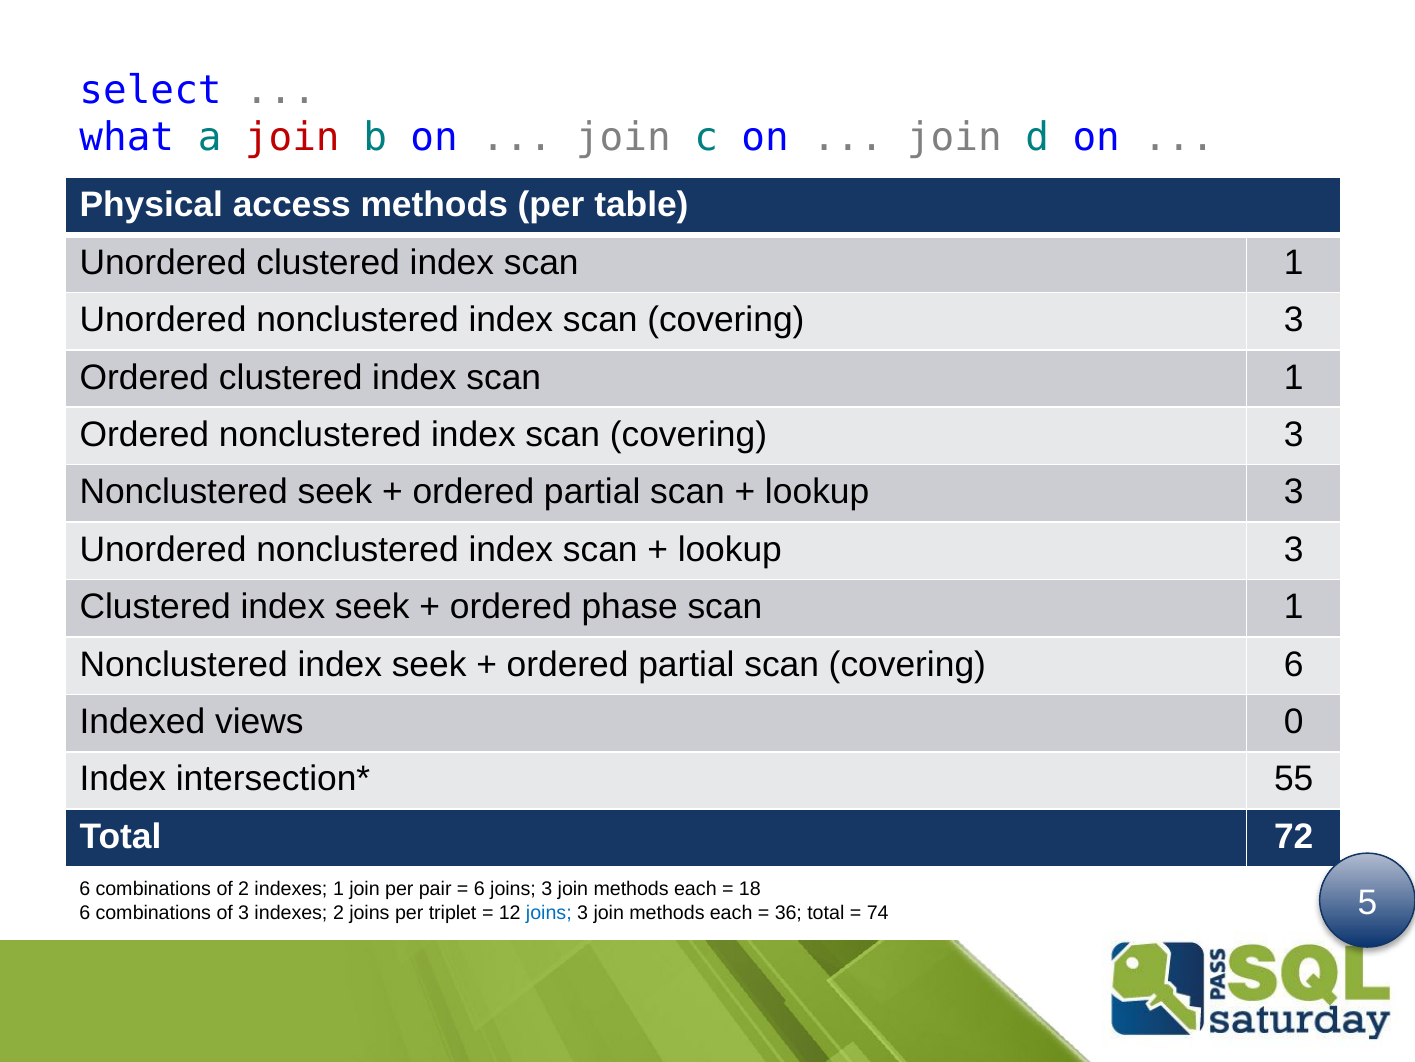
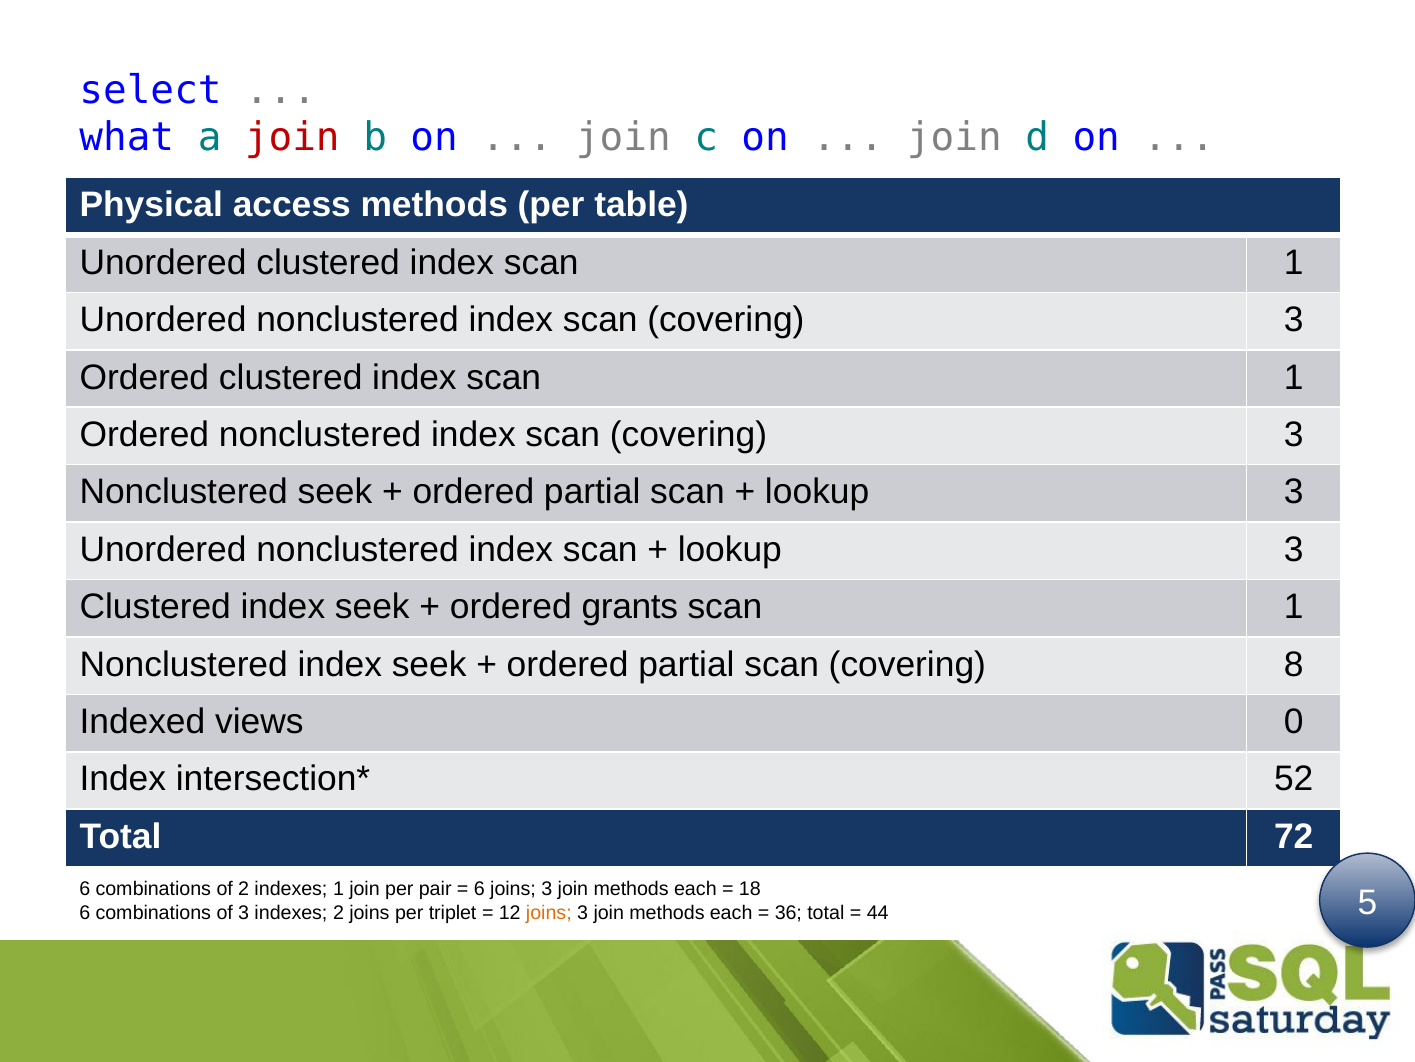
phase: phase -> grants
covering 6: 6 -> 8
55: 55 -> 52
joins at (549, 912) colour: blue -> orange
74: 74 -> 44
